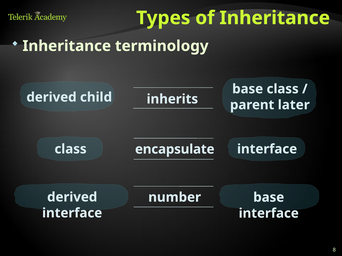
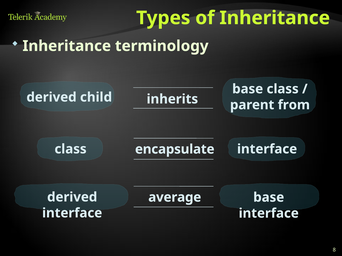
later: later -> from
number: number -> average
